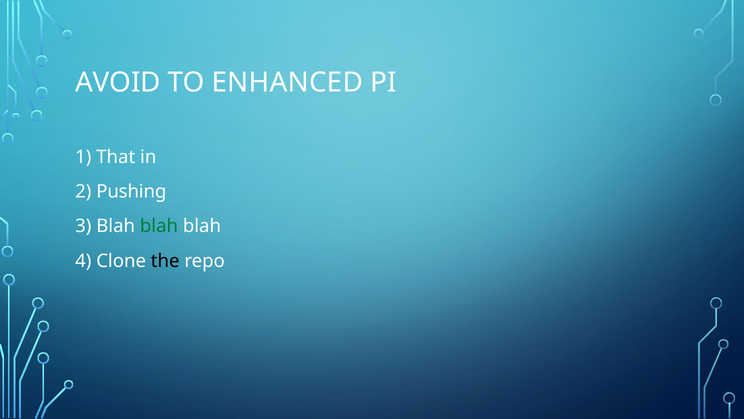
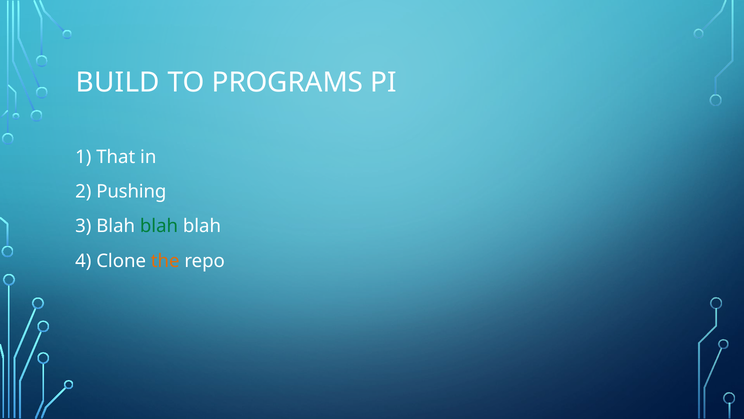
AVOID: AVOID -> BUILD
ENHANCED: ENHANCED -> PROGRAMS
the colour: black -> orange
